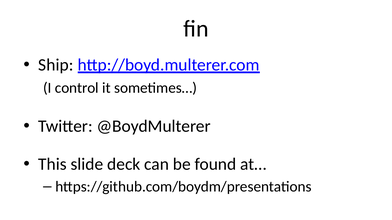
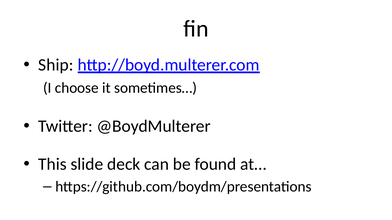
control: control -> choose
